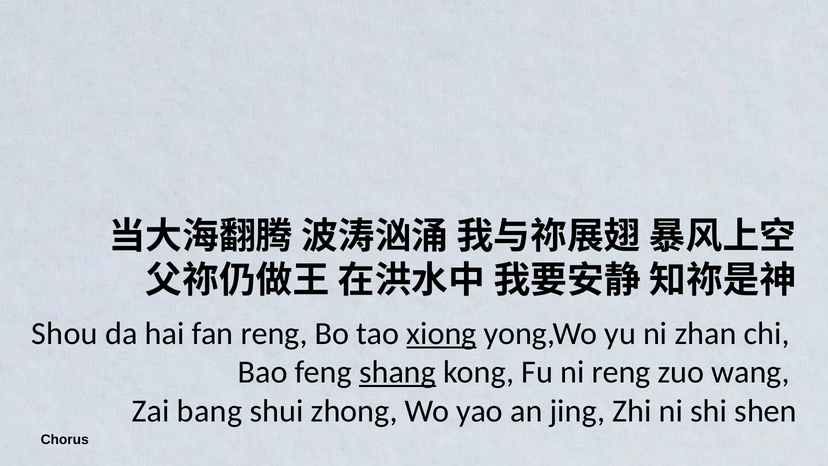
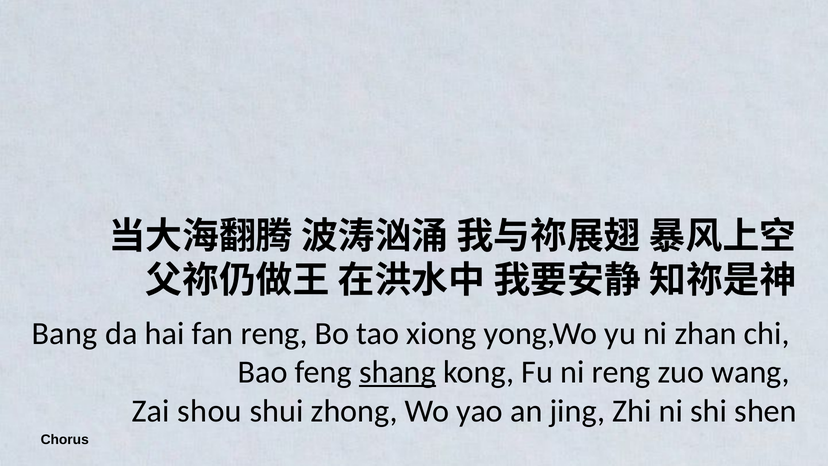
Shou: Shou -> Bang
xiong underline: present -> none
bang: bang -> shou
